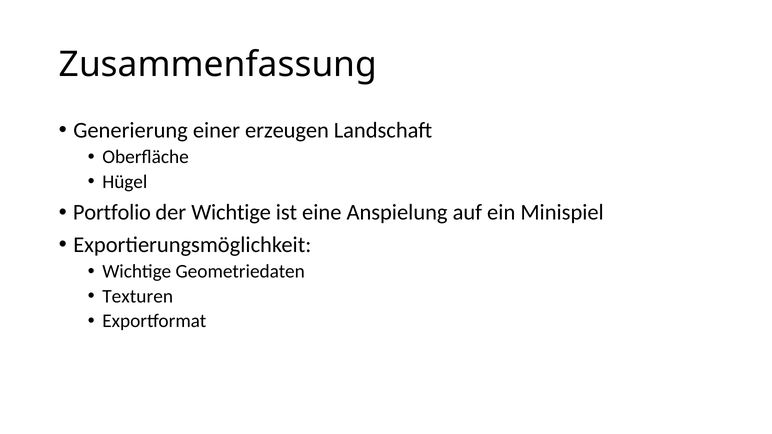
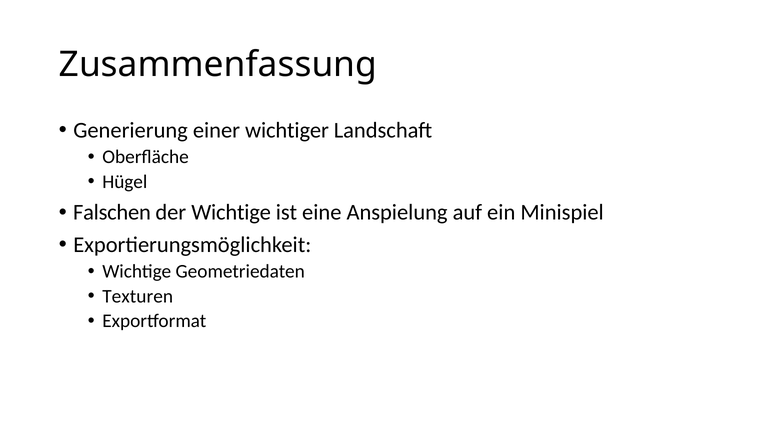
erzeugen: erzeugen -> wichtiger
Portfolio: Portfolio -> Falschen
